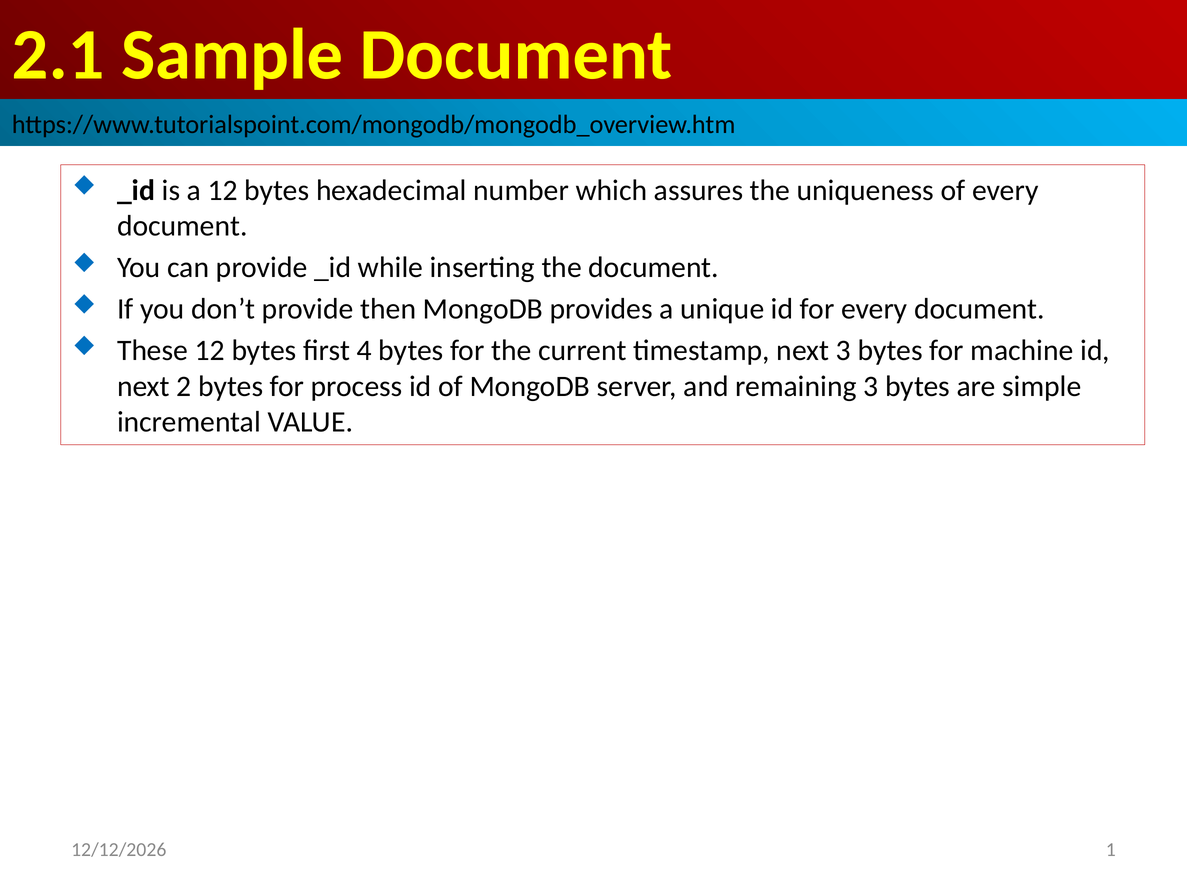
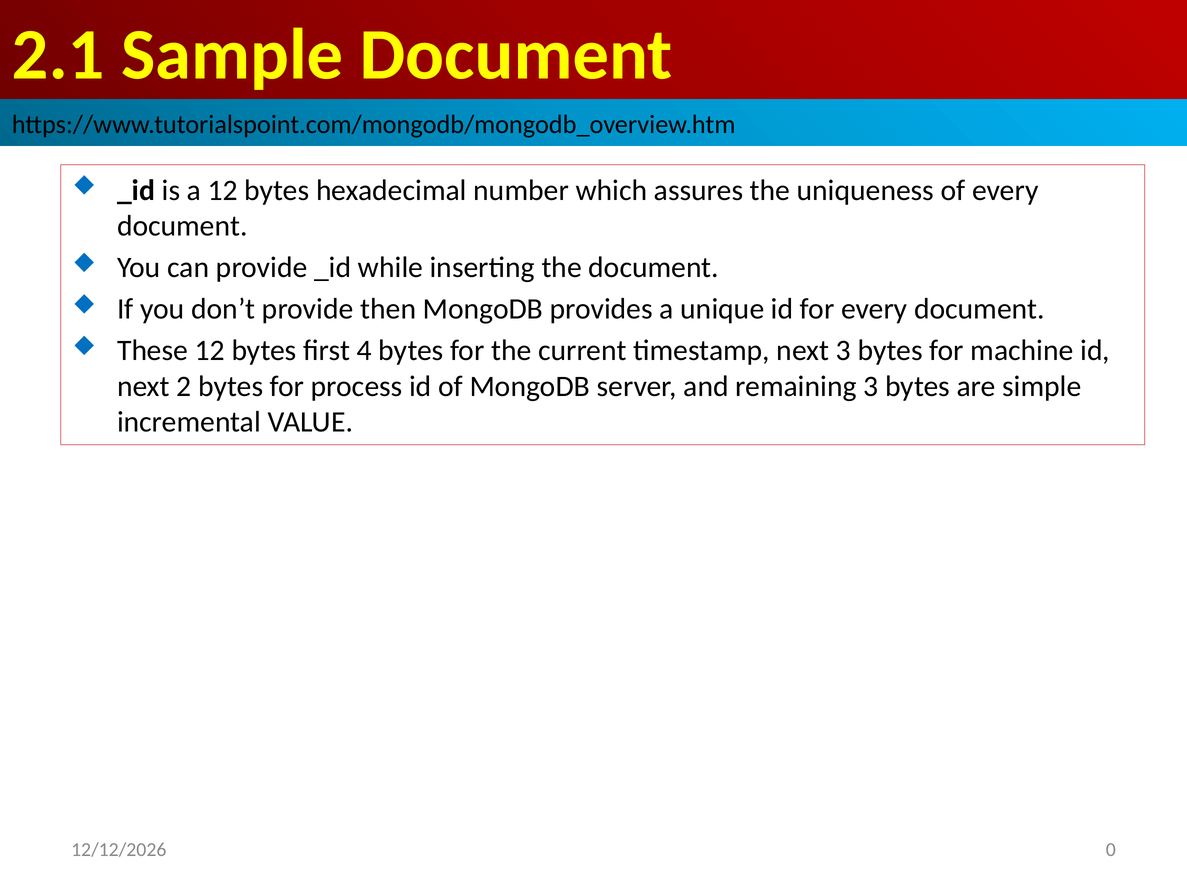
1: 1 -> 0
